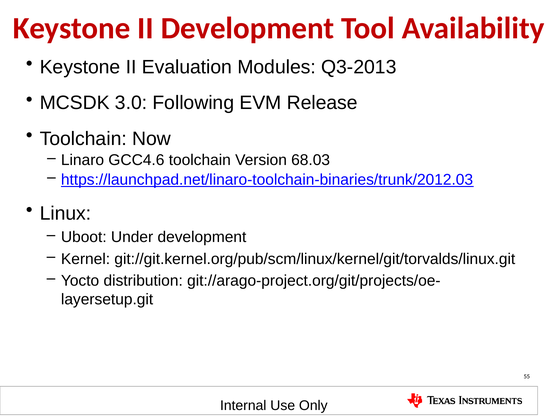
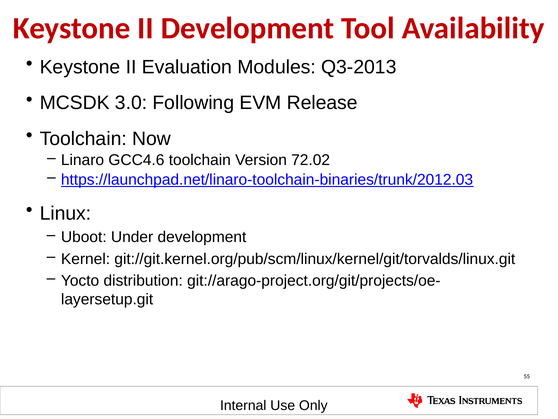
68.03: 68.03 -> 72.02
